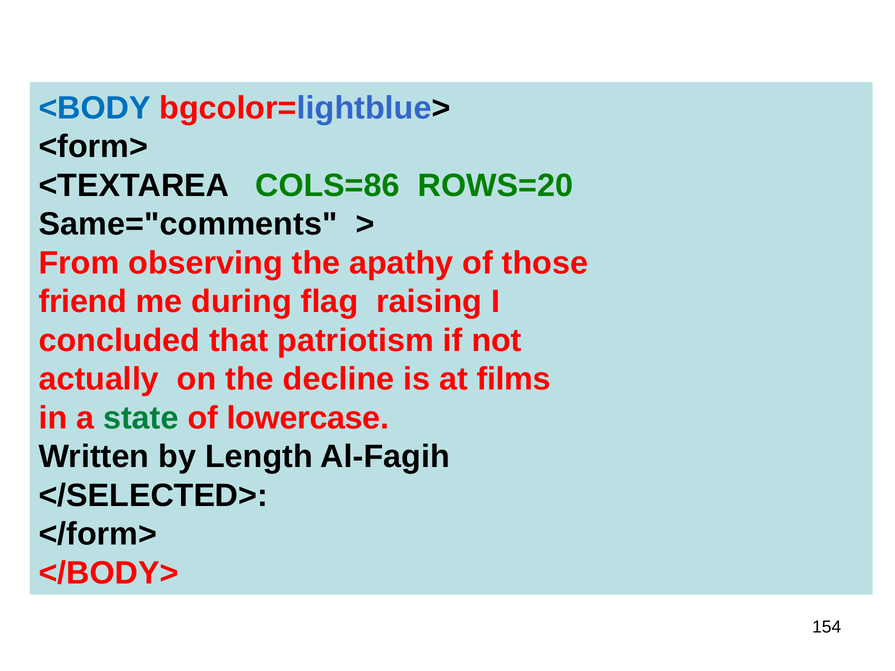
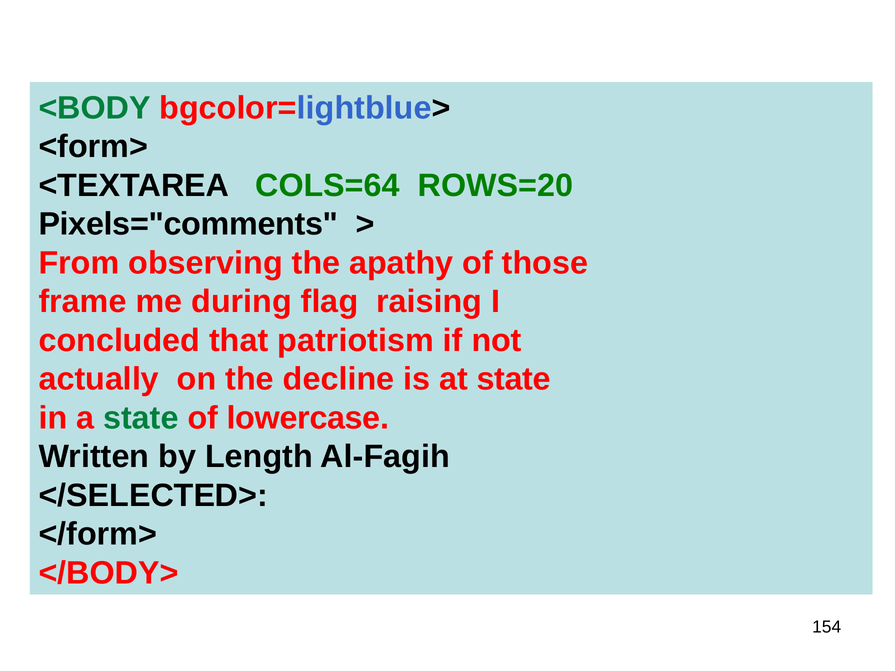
<BODY colour: blue -> green
COLS=86: COLS=86 -> COLS=64
Same="comments: Same="comments -> Pixels="comments
friend: friend -> frame
at films: films -> state
